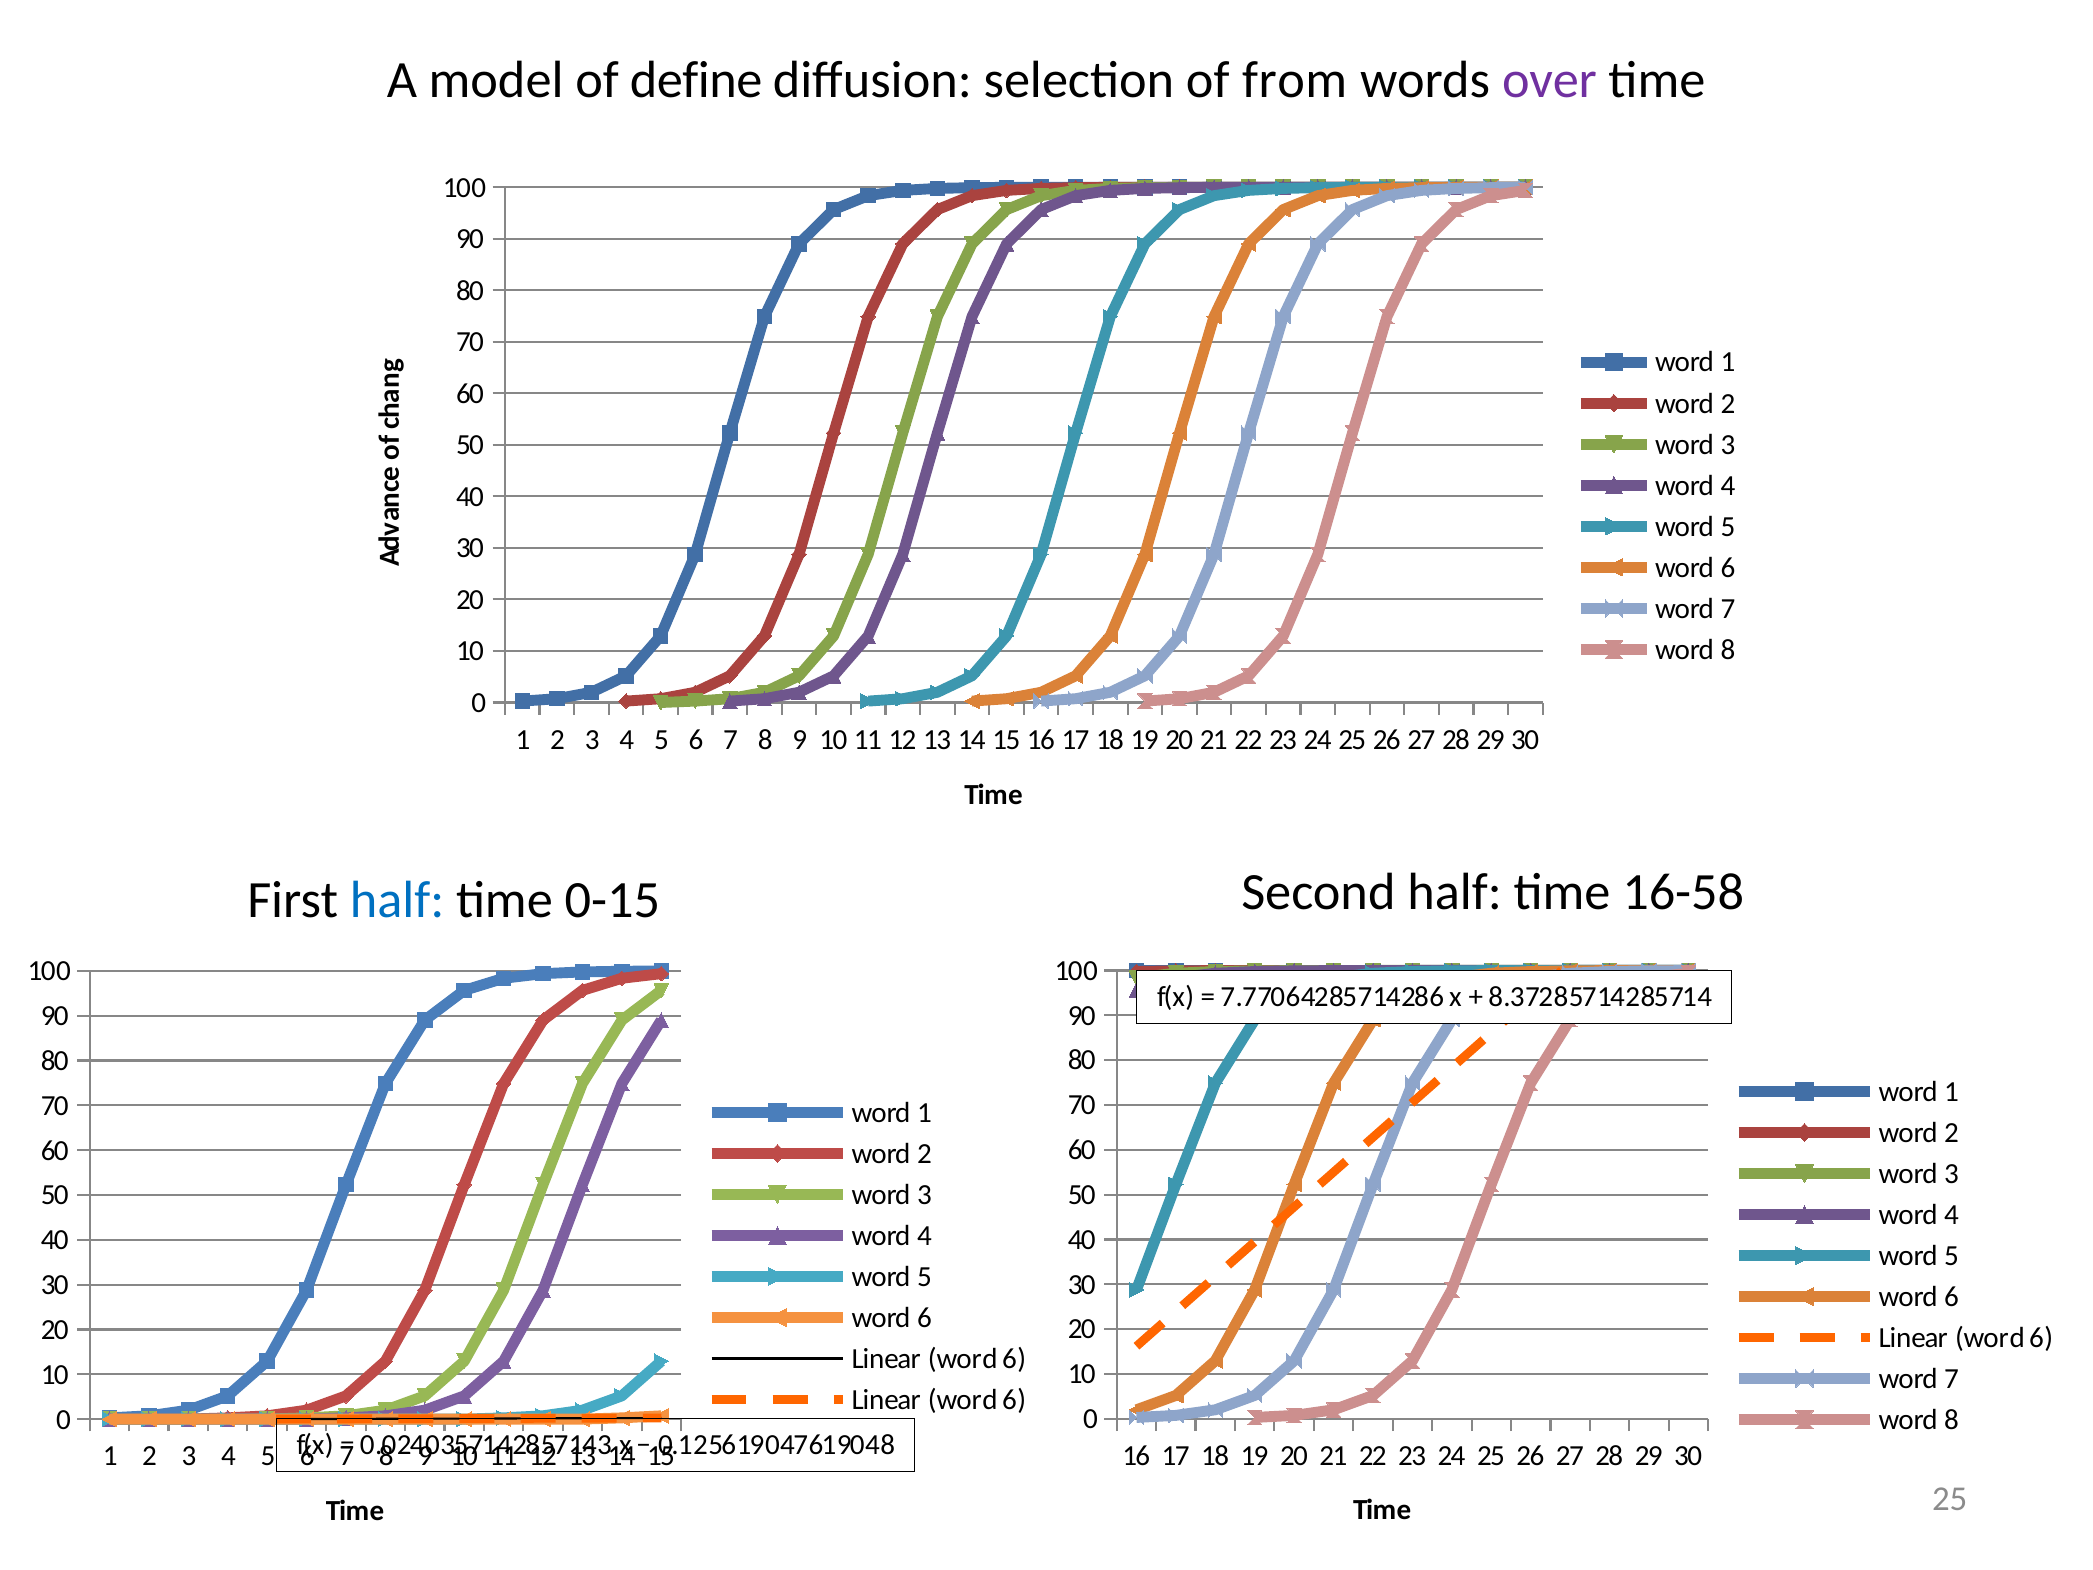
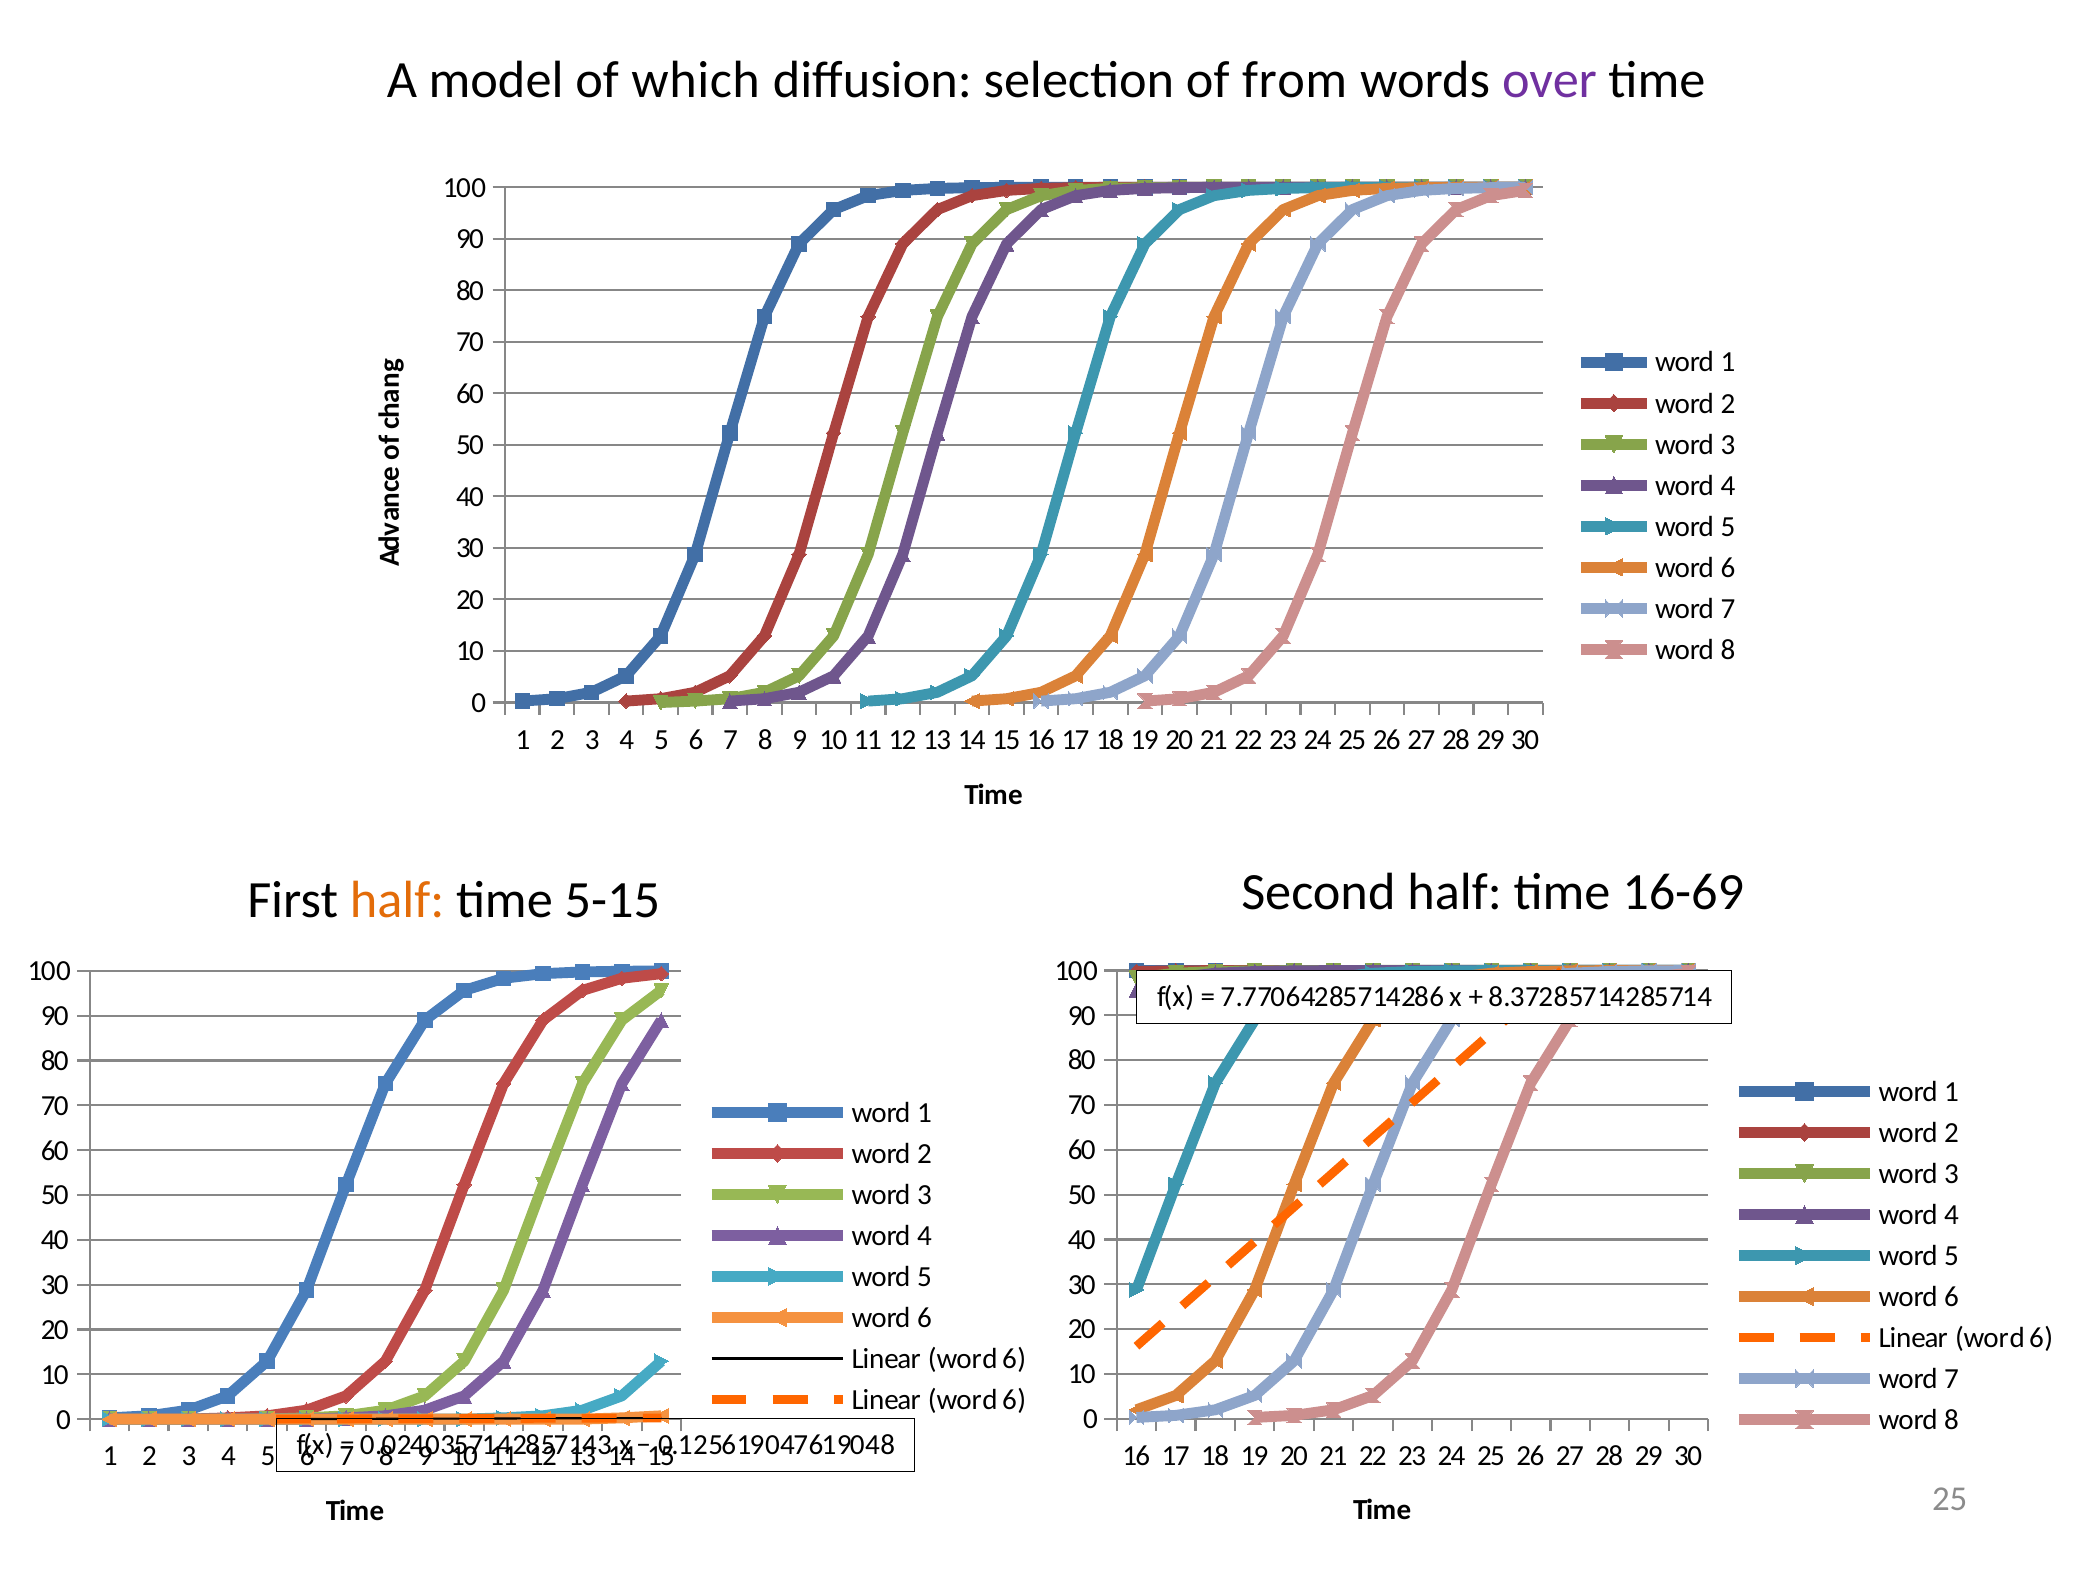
define: define -> which
half at (397, 900) colour: blue -> orange
0-15: 0-15 -> 5-15
16-58: 16-58 -> 16-69
